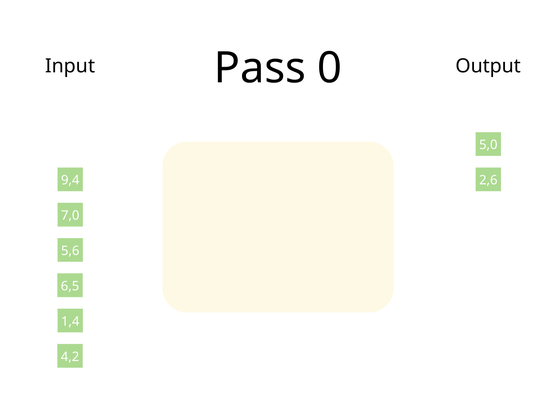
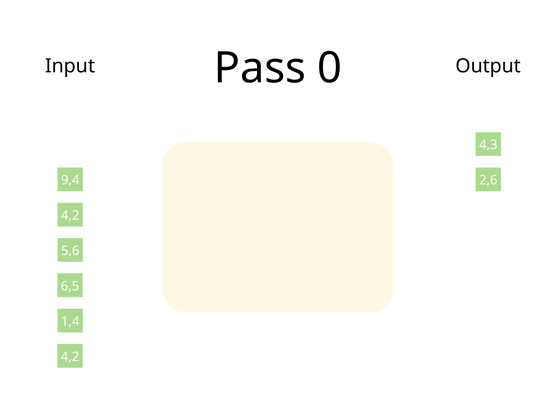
5,0: 5,0 -> 4,3
7,0 at (70, 216): 7,0 -> 4,2
